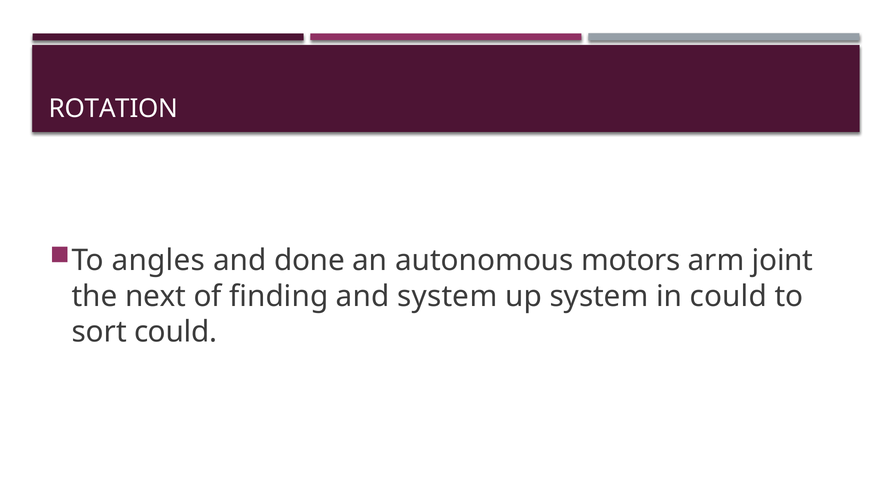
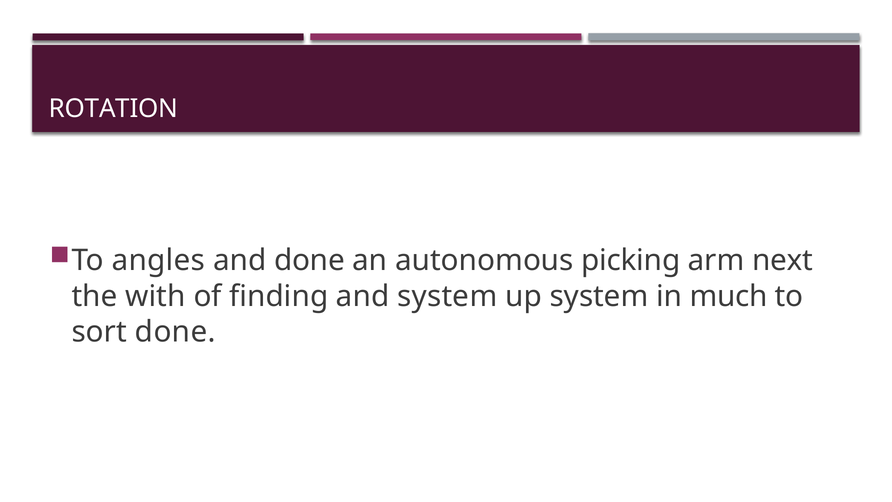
motors: motors -> picking
joint: joint -> next
next: next -> with
in could: could -> much
sort could: could -> done
